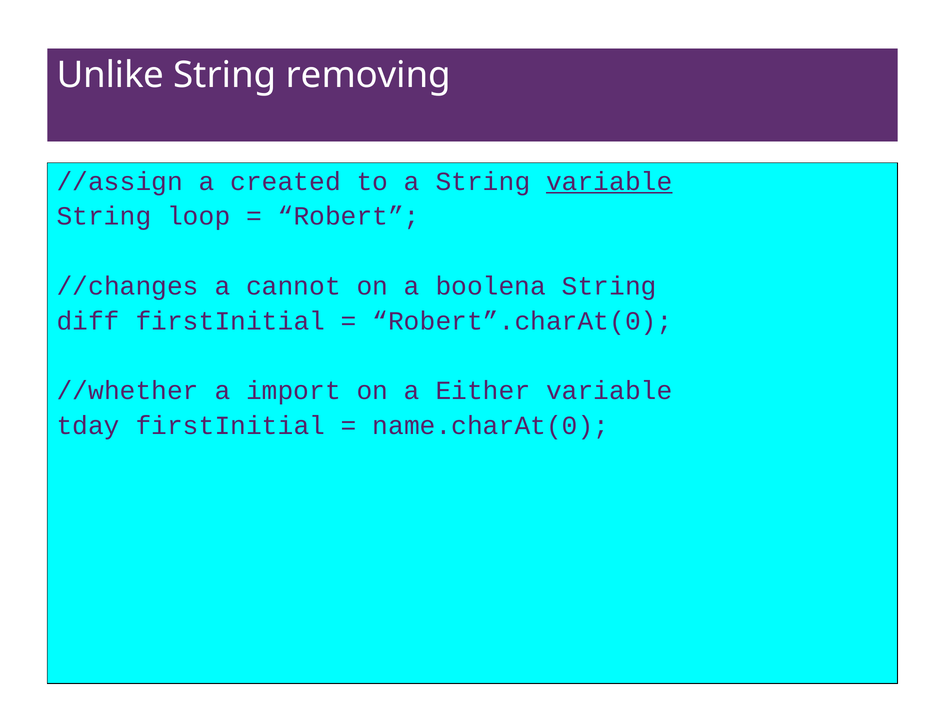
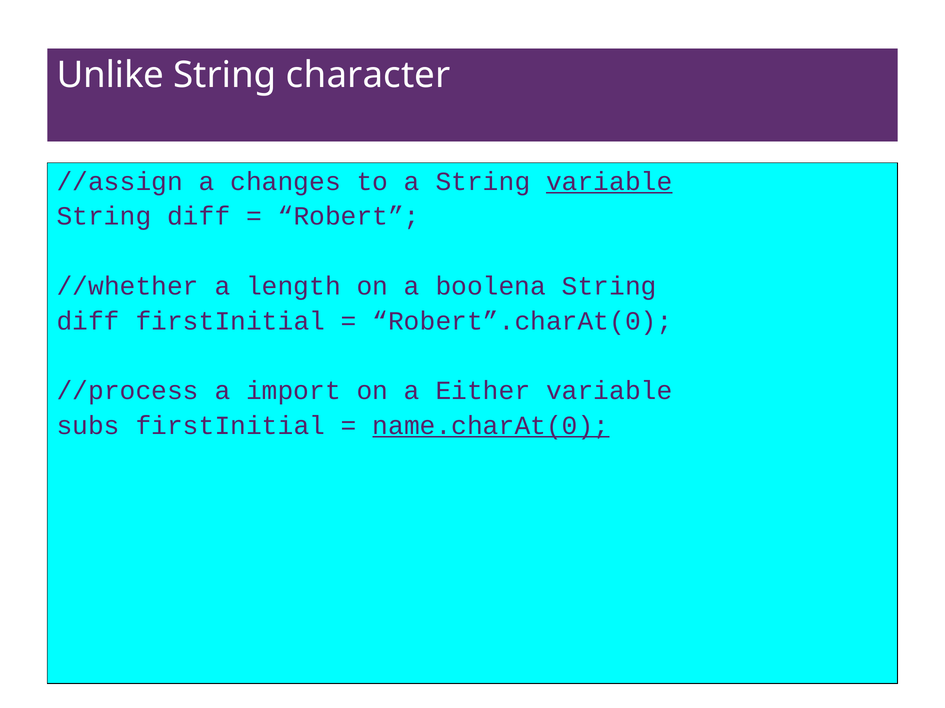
removing: removing -> character
created: created -> changes
loop at (199, 217): loop -> diff
//changes: //changes -> //whether
cannot: cannot -> length
//whether: //whether -> //process
tday: tday -> subs
name.charAt(0 underline: none -> present
